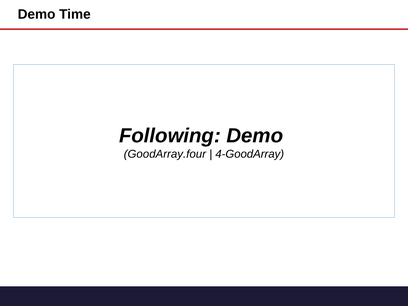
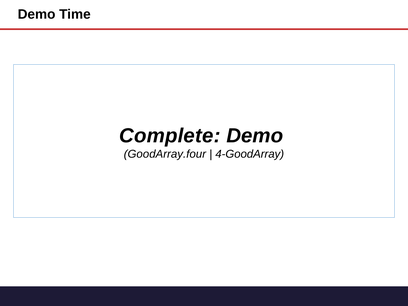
Following: Following -> Complete
